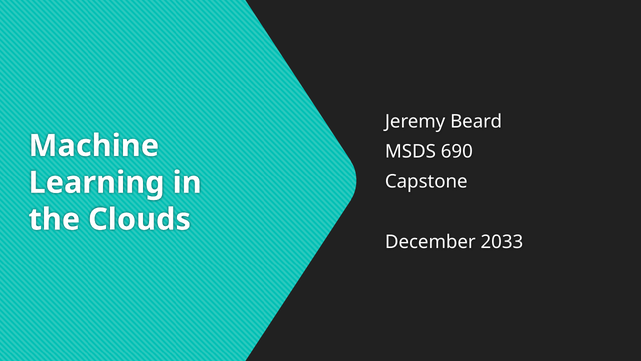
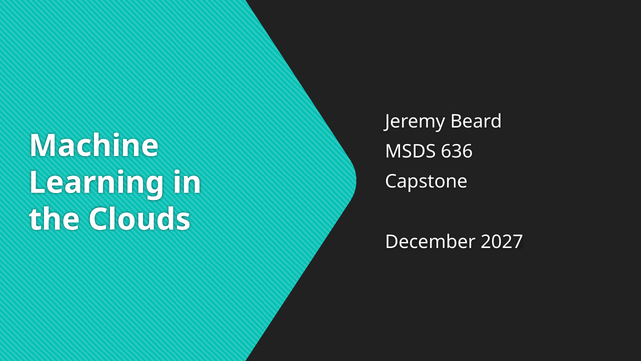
690: 690 -> 636
2033: 2033 -> 2027
